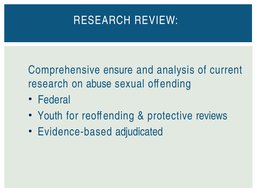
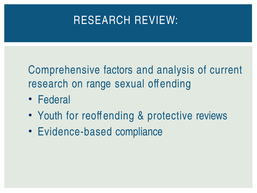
ensure: ensure -> factors
abuse: abuse -> range
adjudicated: adjudicated -> compliance
